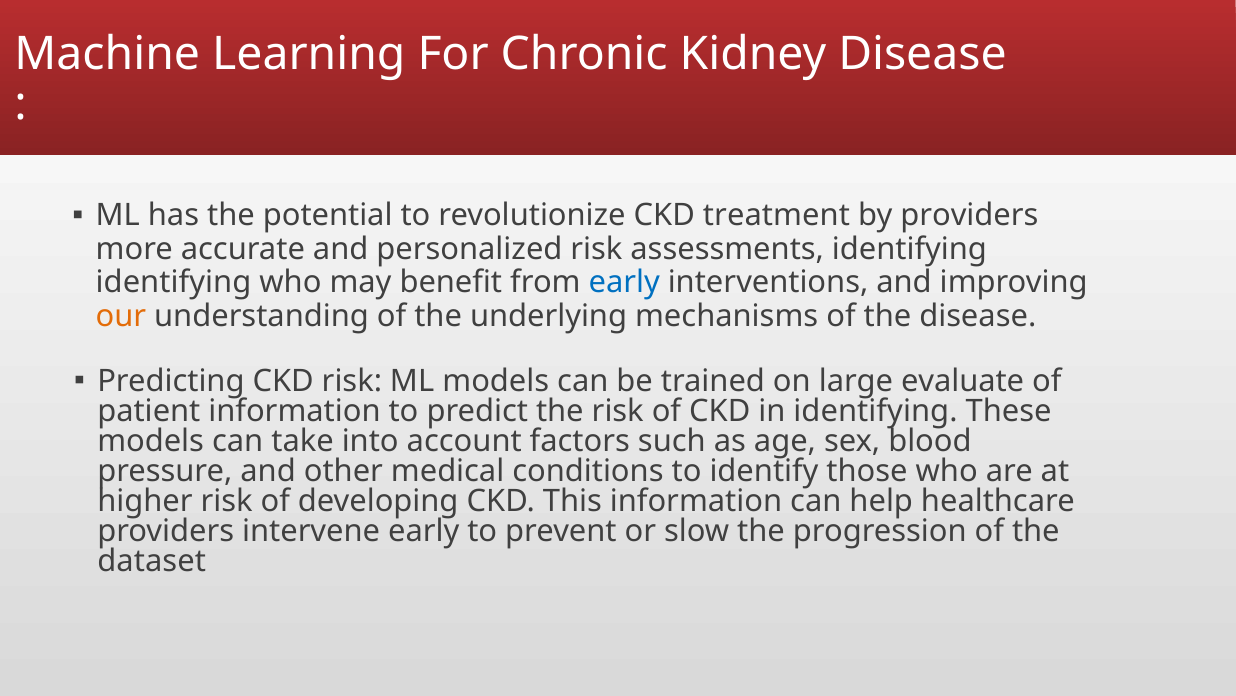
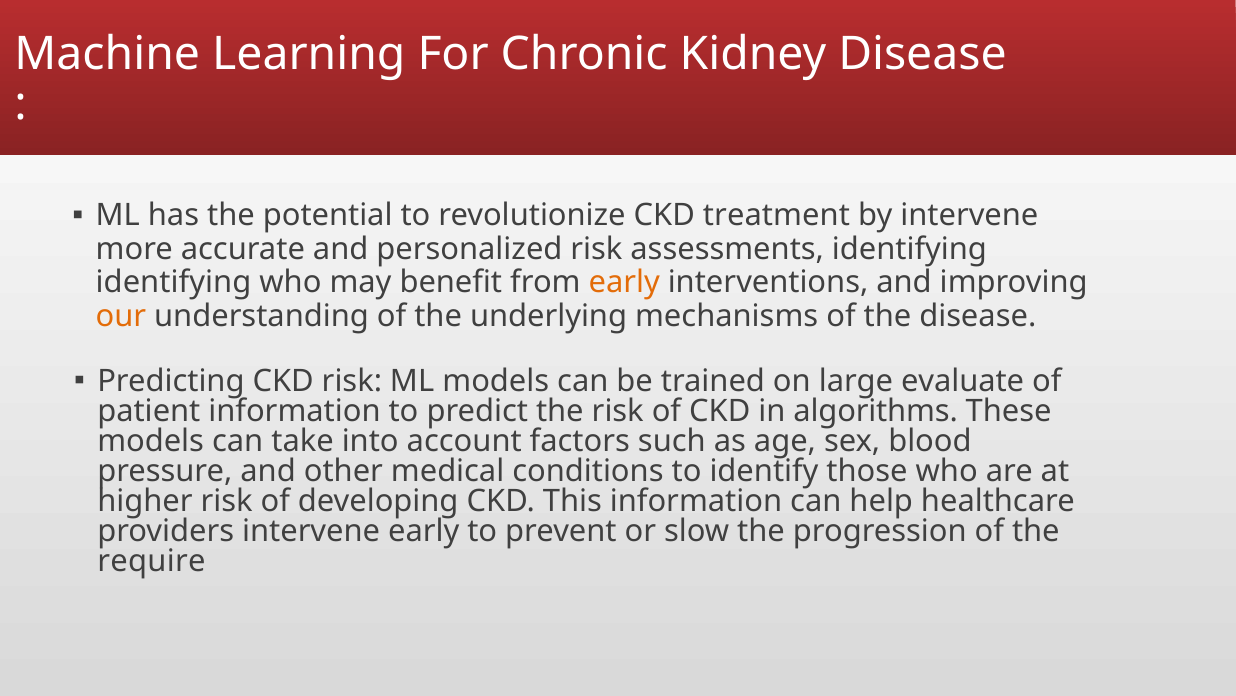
by providers: providers -> intervene
early at (624, 282) colour: blue -> orange
in identifying: identifying -> algorithms
dataset: dataset -> require
